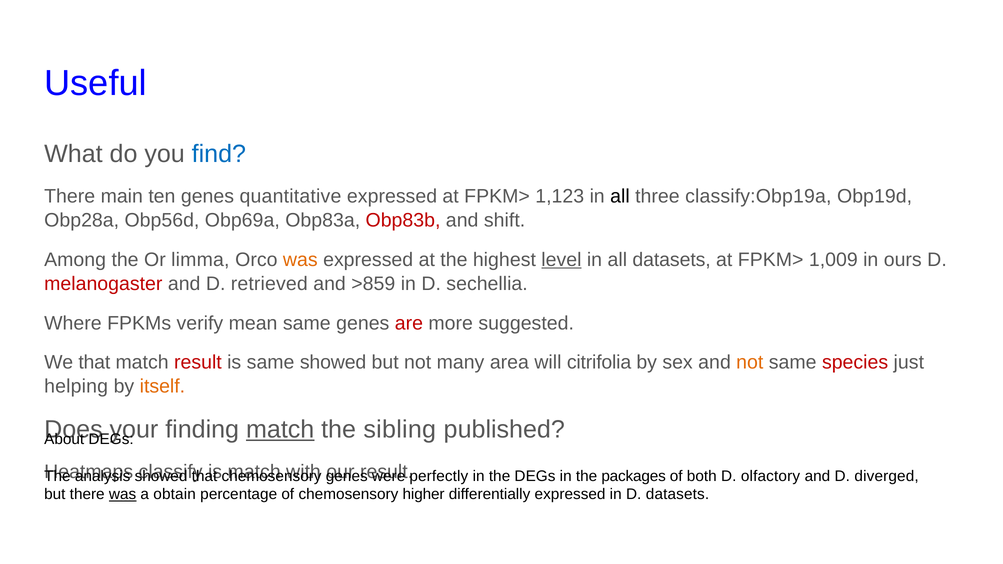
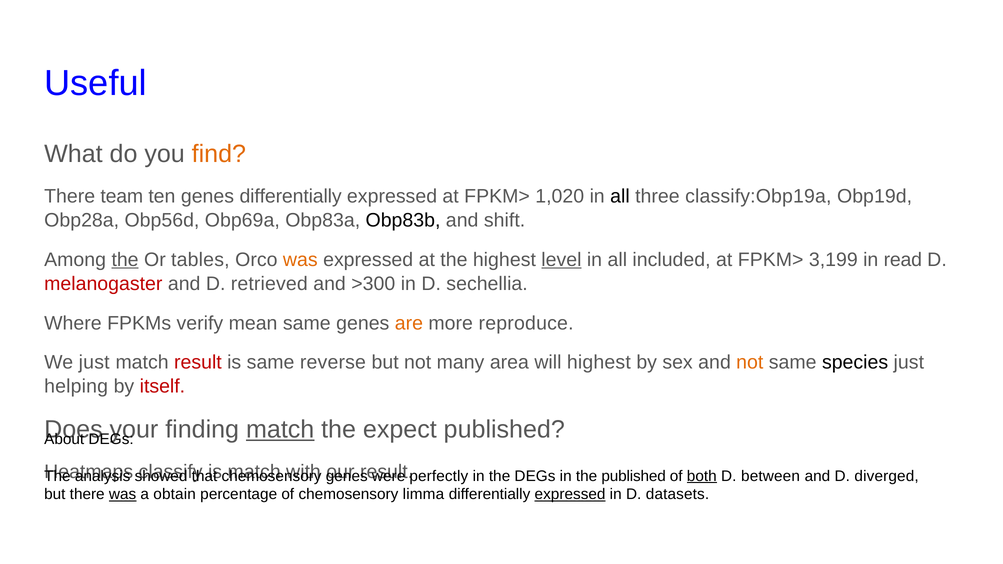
find colour: blue -> orange
main: main -> team
genes quantitative: quantitative -> differentially
1,123: 1,123 -> 1,020
Obp83b colour: red -> black
the at (125, 260) underline: none -> present
limma: limma -> tables
all datasets: datasets -> included
1,009: 1,009 -> 3,199
ours: ours -> read
>859: >859 -> >300
are colour: red -> orange
suggested: suggested -> reproduce
We that: that -> just
same showed: showed -> reverse
will citrifolia: citrifolia -> highest
species colour: red -> black
itself colour: orange -> red
sibling: sibling -> expect
the packages: packages -> published
both underline: none -> present
olfactory: olfactory -> between
higher: higher -> limma
expressed at (570, 495) underline: none -> present
